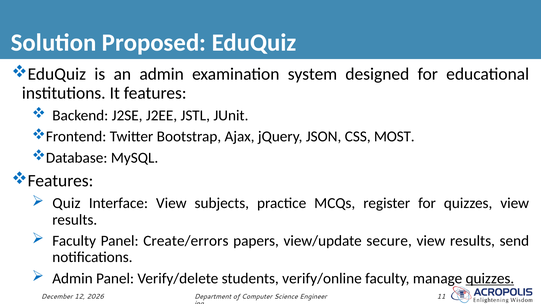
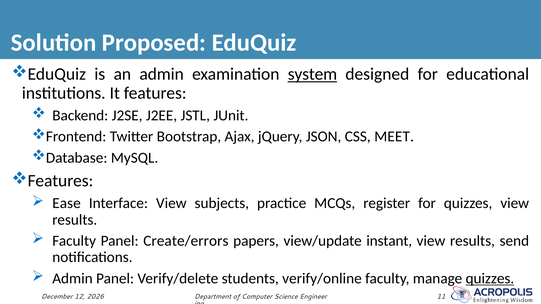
system underline: none -> present
MOST: MOST -> MEET
Quiz: Quiz -> Ease
secure: secure -> instant
